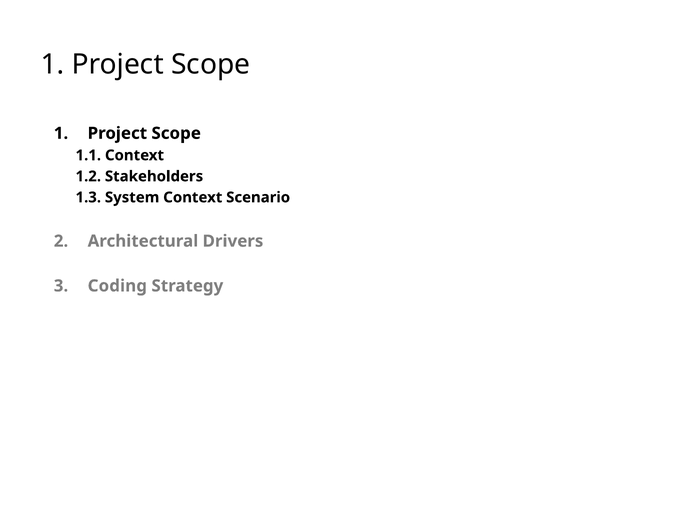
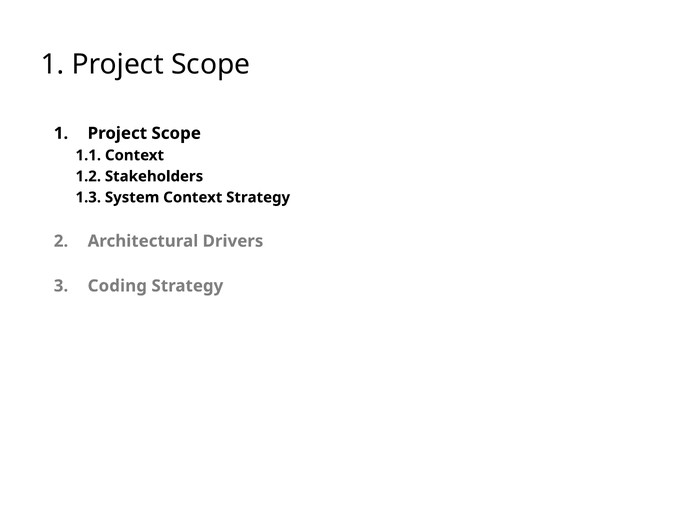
Context Scenario: Scenario -> Strategy
